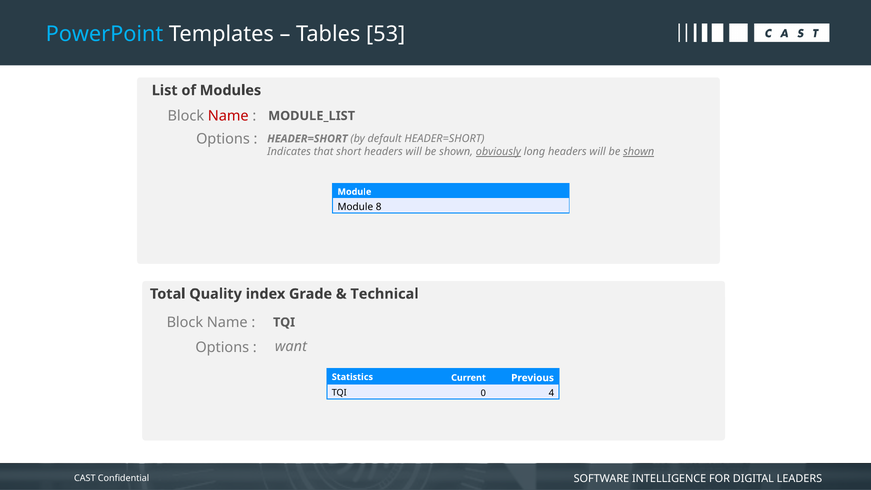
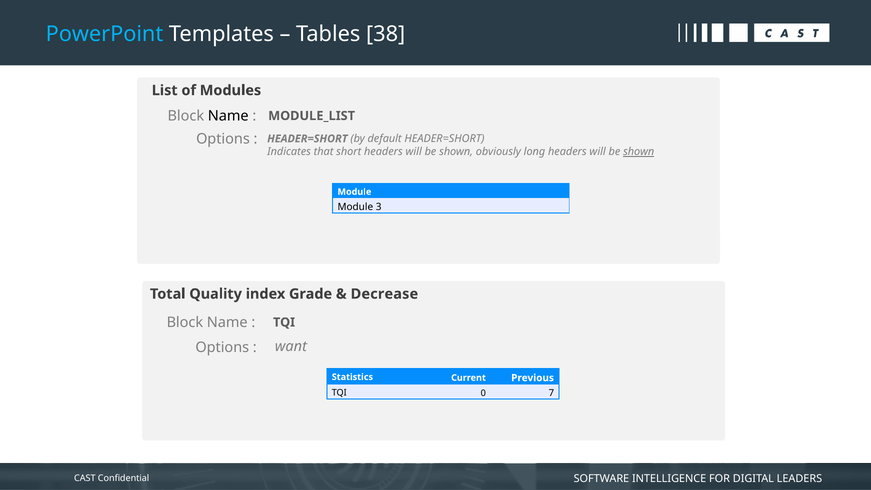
53: 53 -> 38
Name at (228, 116) colour: red -> black
obviously underline: present -> none
8: 8 -> 3
Technical: Technical -> Decrease
4: 4 -> 7
